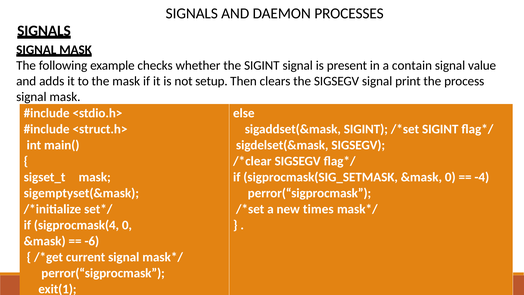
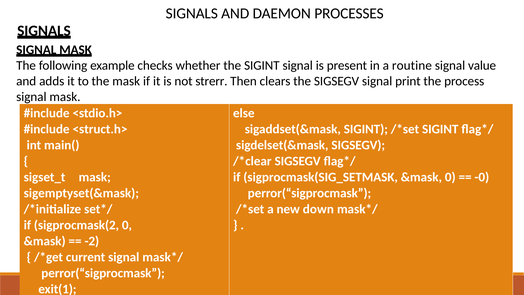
contain: contain -> routine
setup: setup -> strerr
-4: -4 -> -0
times: times -> down
sigprocmask(4: sigprocmask(4 -> sigprocmask(2
-6: -6 -> -2
